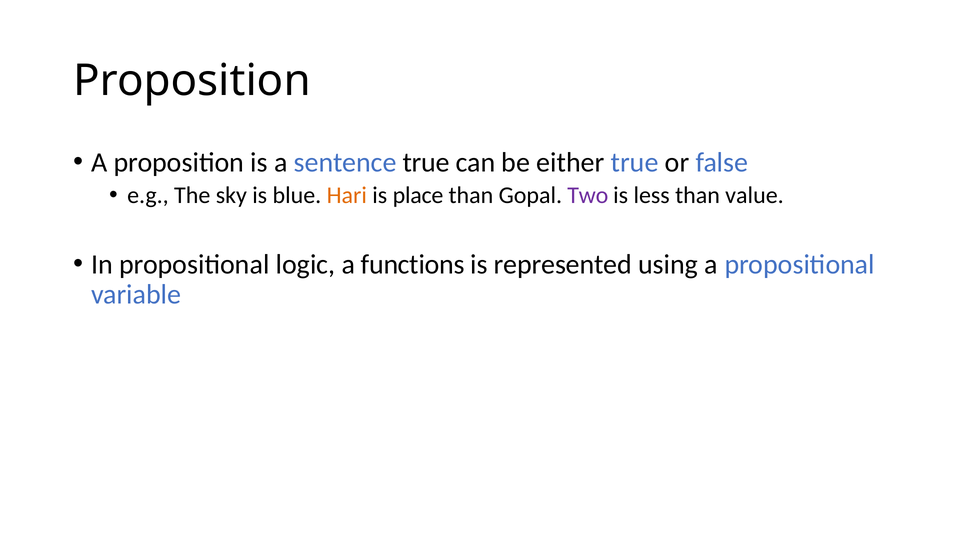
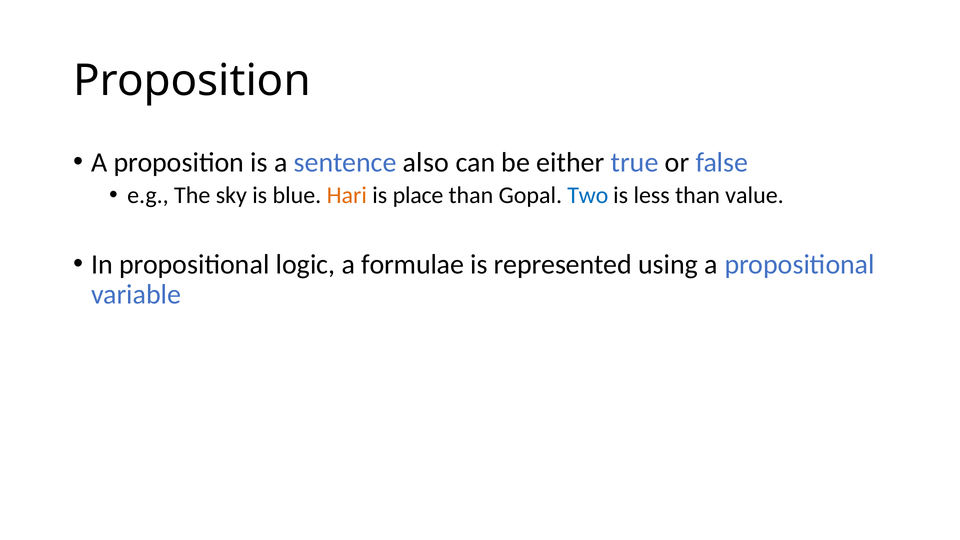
sentence true: true -> also
Two colour: purple -> blue
functions: functions -> formulae
